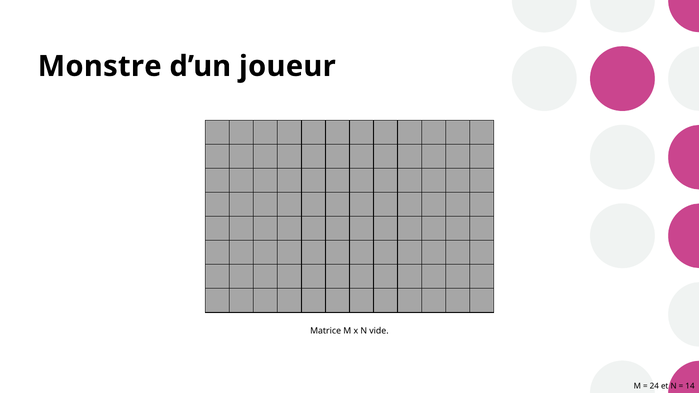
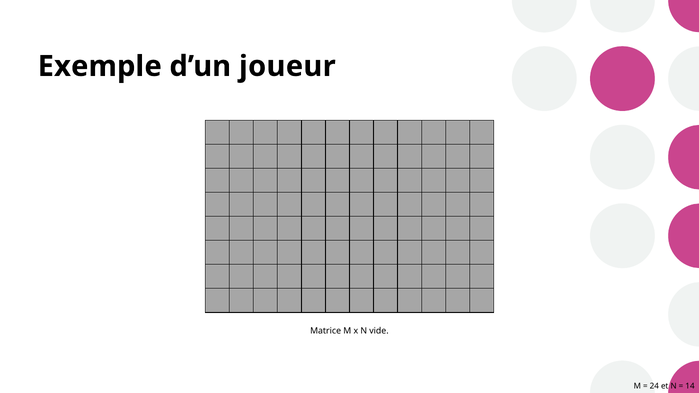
Monstre: Monstre -> Exemple
